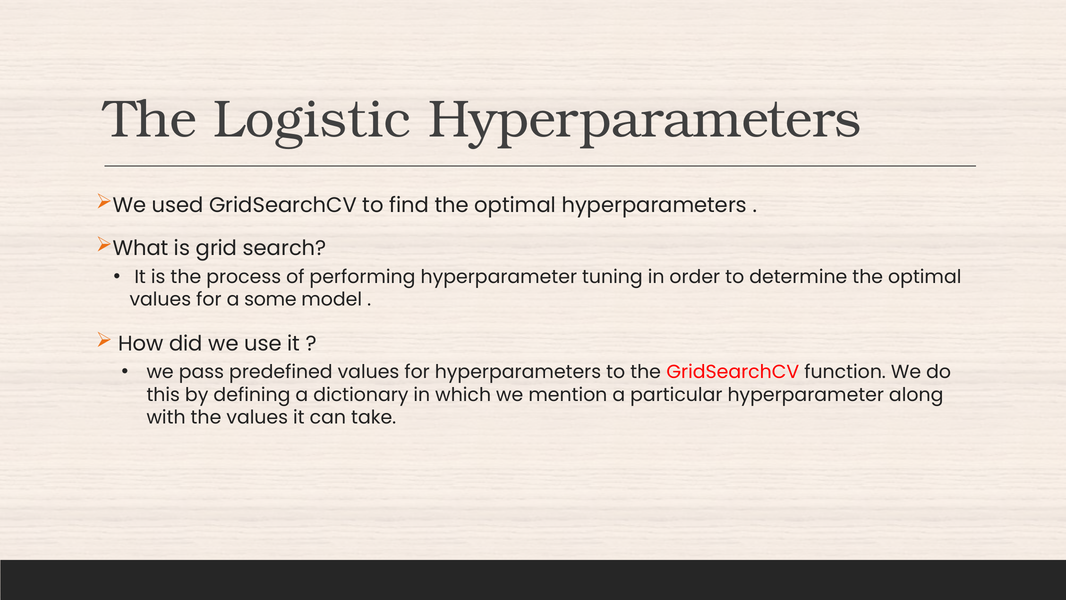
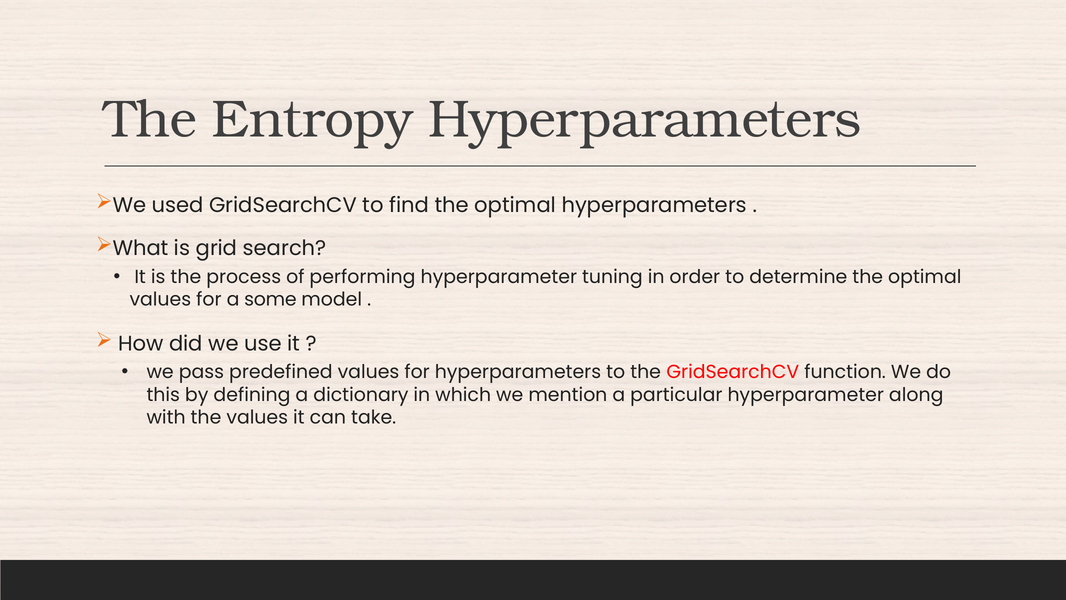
Logistic: Logistic -> Entropy
